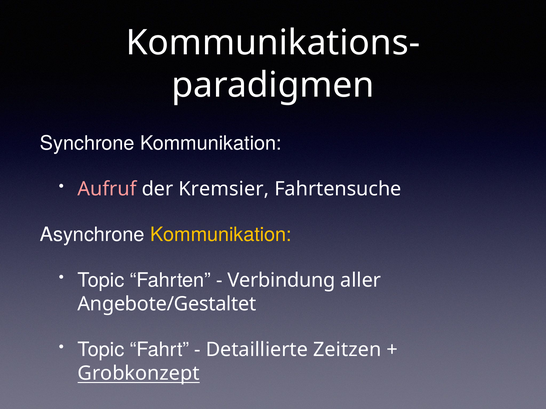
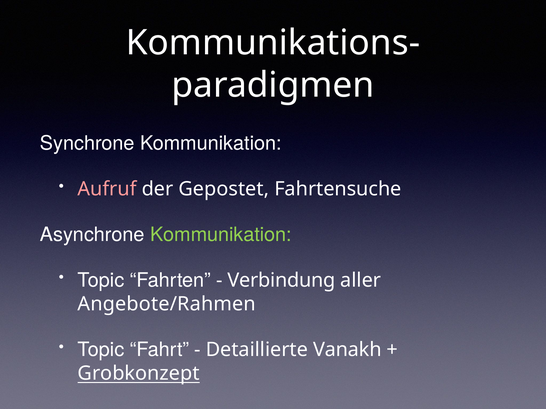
Kremsier: Kremsier -> Gepostet
Kommunikation at (221, 235) colour: yellow -> light green
Angebote/Gestaltet: Angebote/Gestaltet -> Angebote/Rahmen
Zeitzen: Zeitzen -> Vanakh
